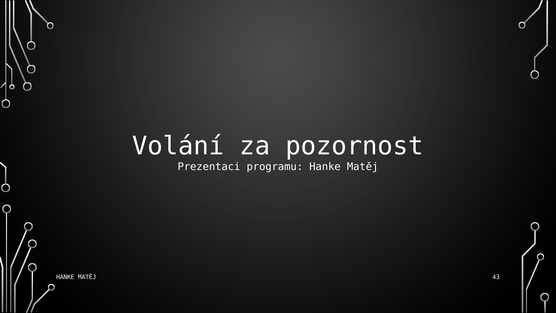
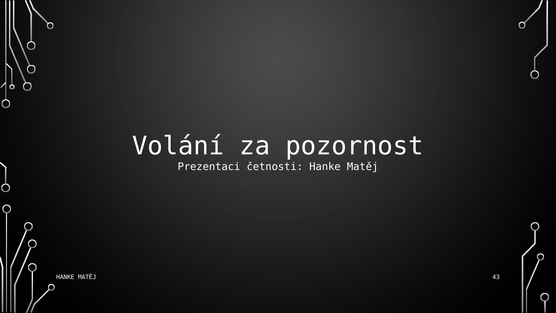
programu: programu -> četnosti
